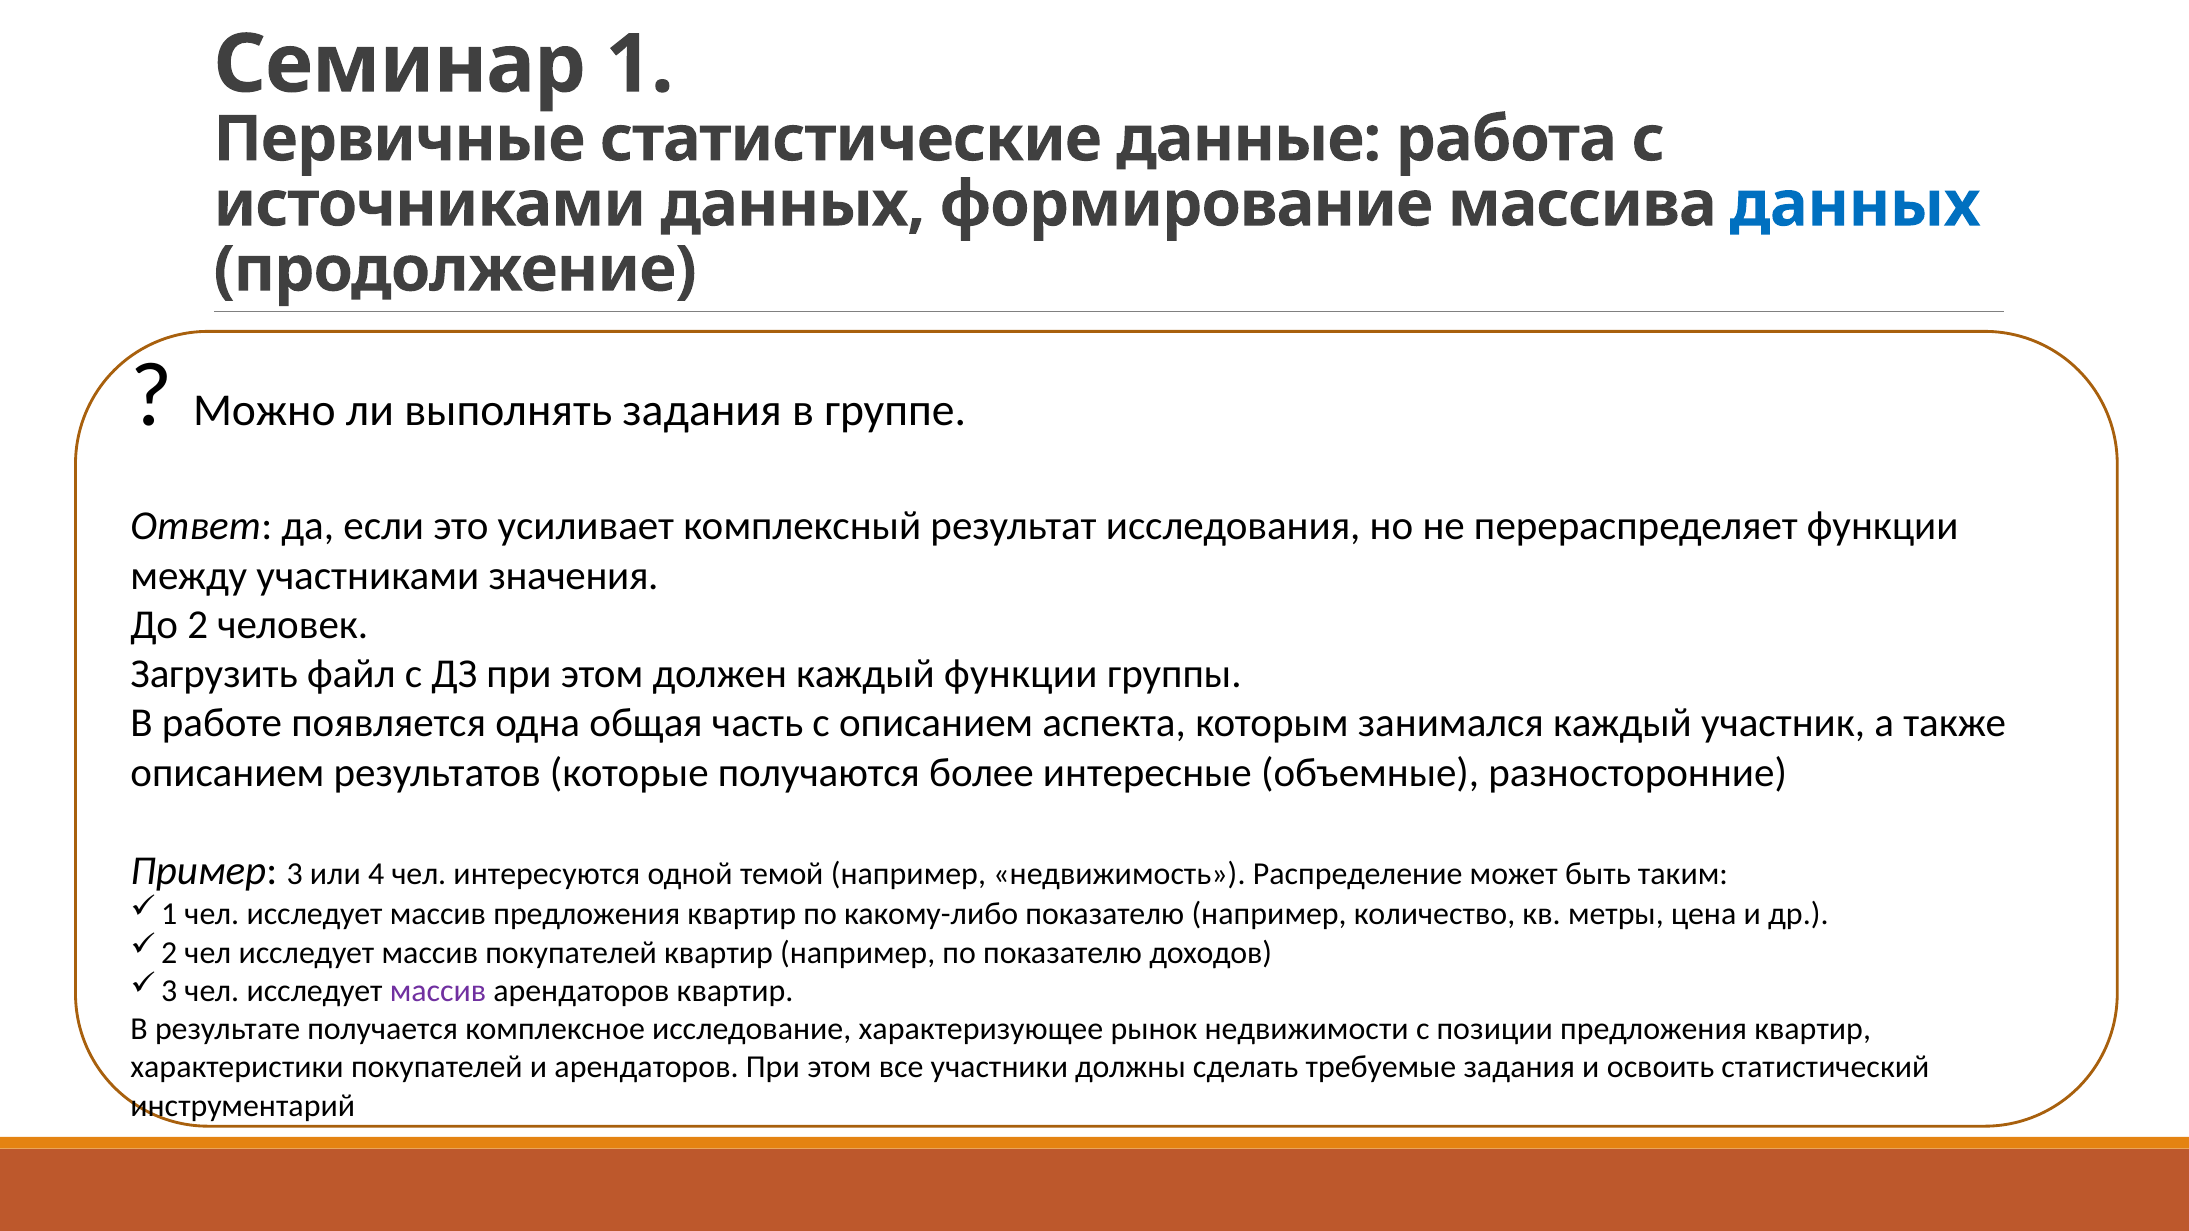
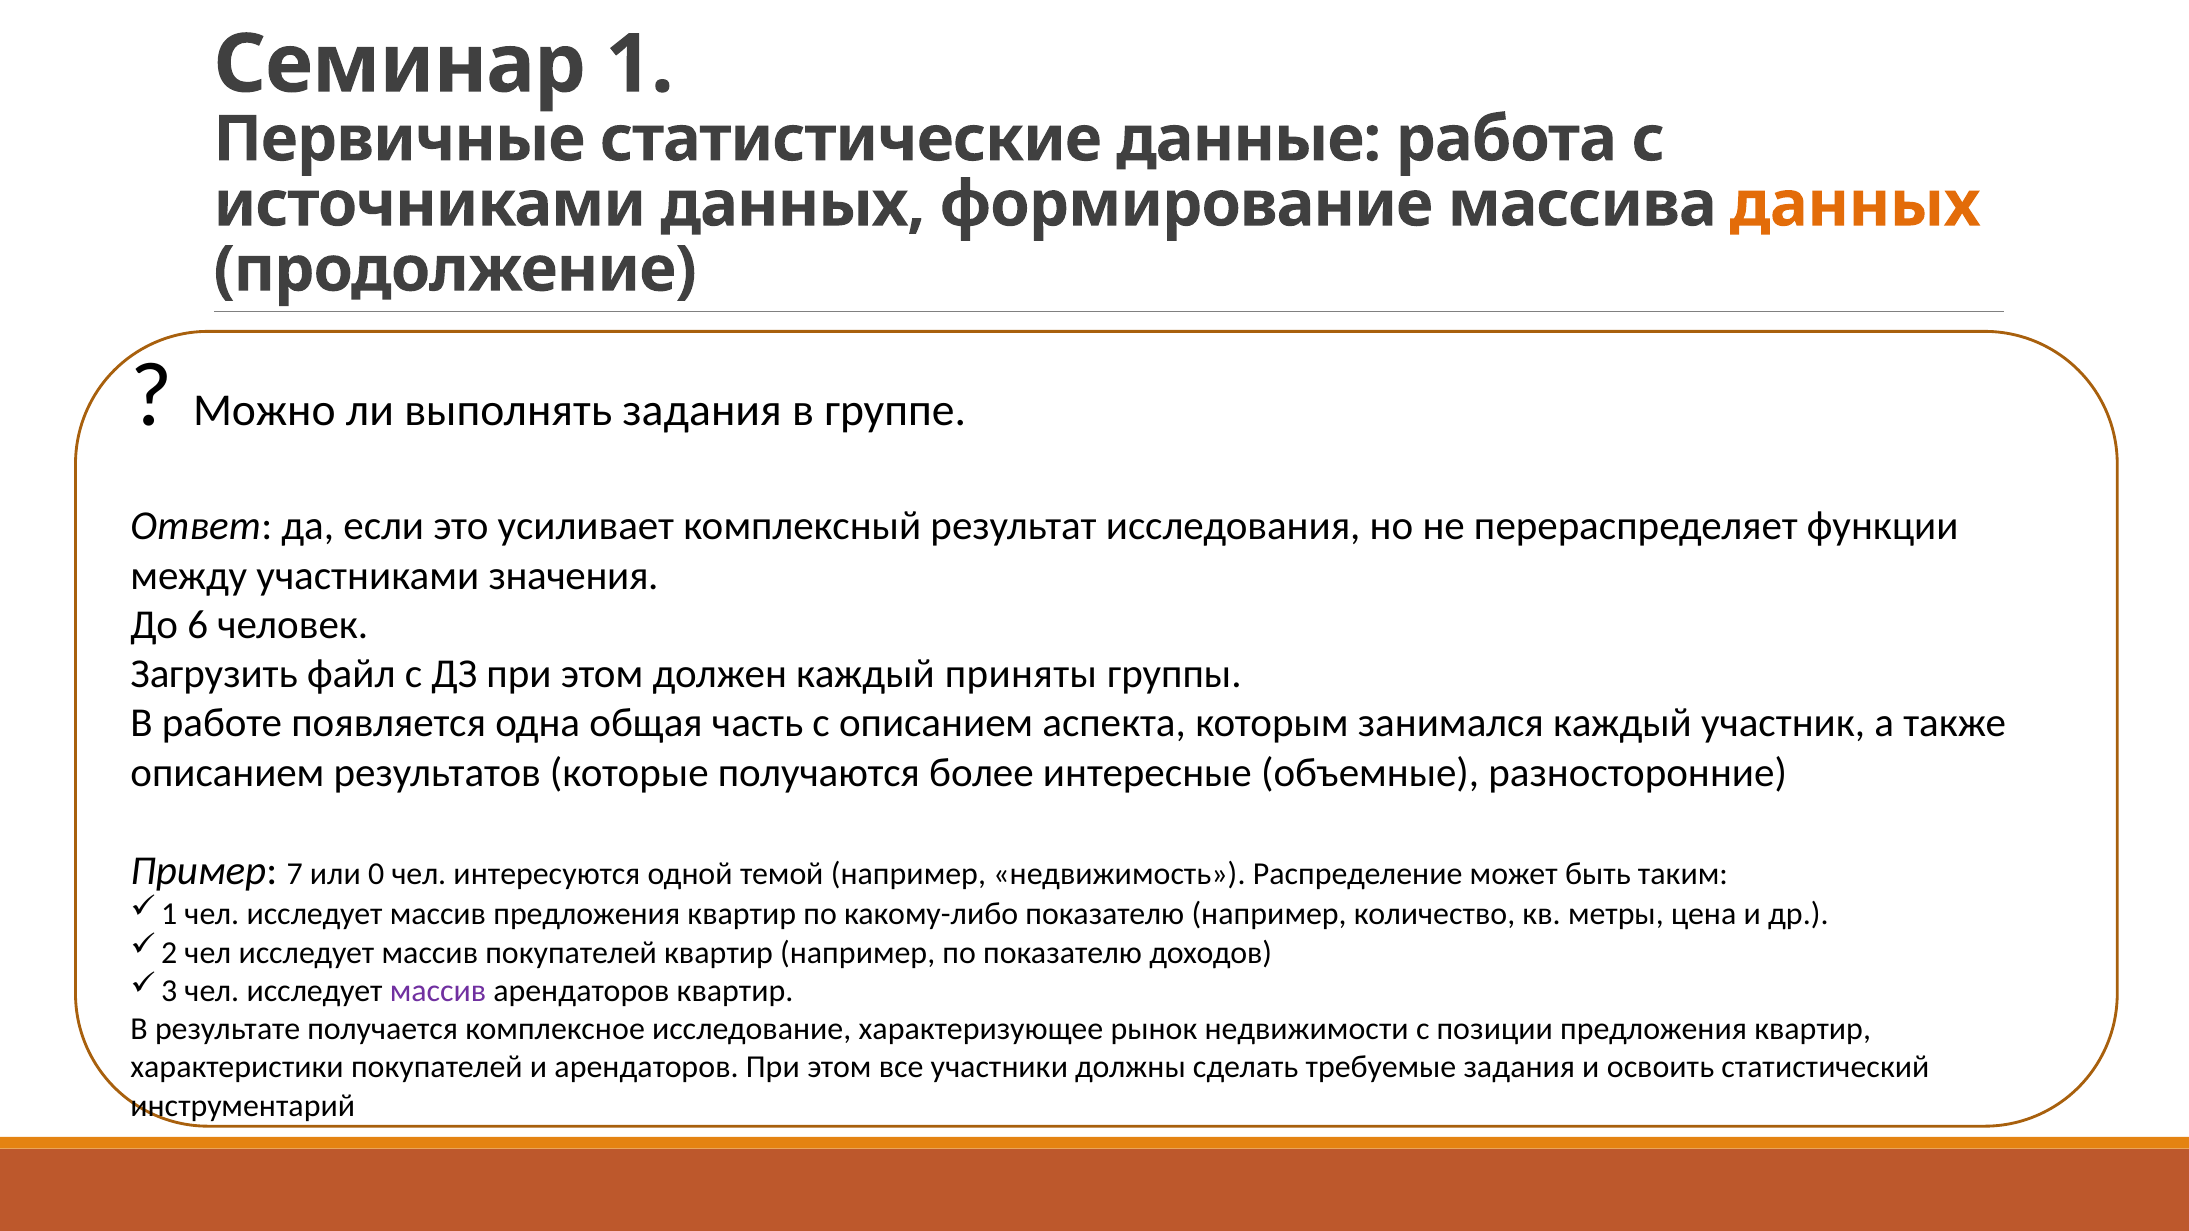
данных at (1855, 205) colour: blue -> orange
2: 2 -> 6
каждый функции: функции -> приняты
3: 3 -> 7
4: 4 -> 0
